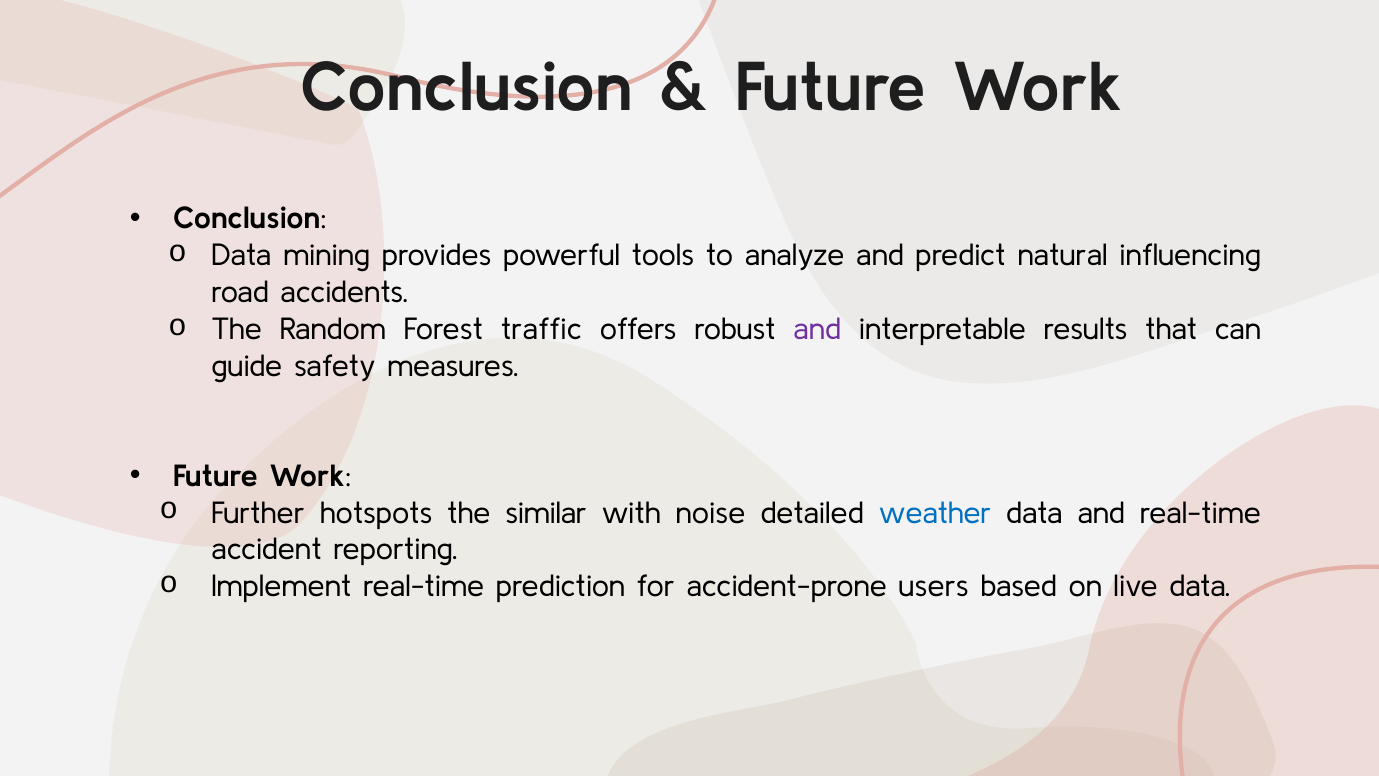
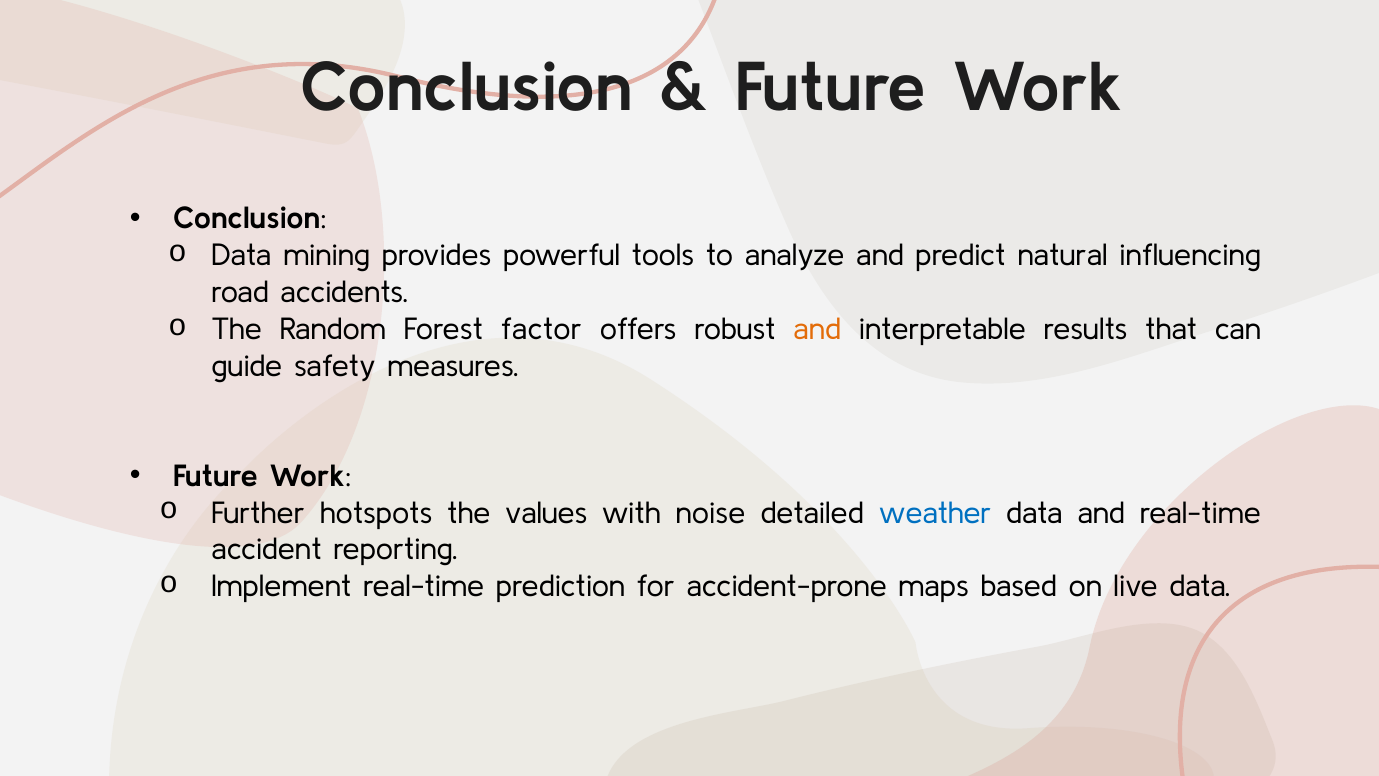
traffic: traffic -> factor
and at (817, 329) colour: purple -> orange
similar: similar -> values
users: users -> maps
